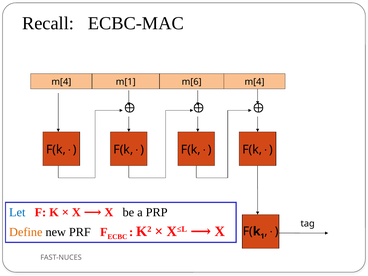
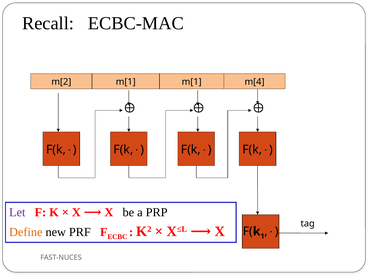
m[4 at (61, 82): m[4 -> m[2
m[1 m[6: m[6 -> m[1
Let colour: blue -> purple
